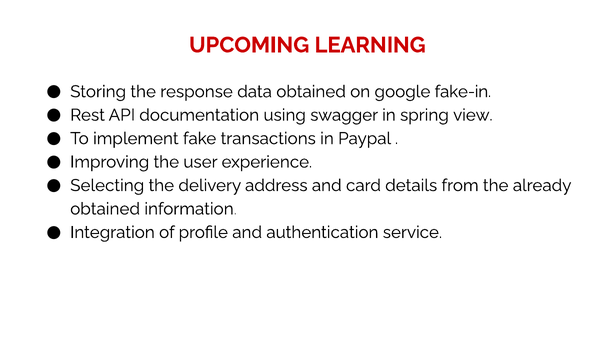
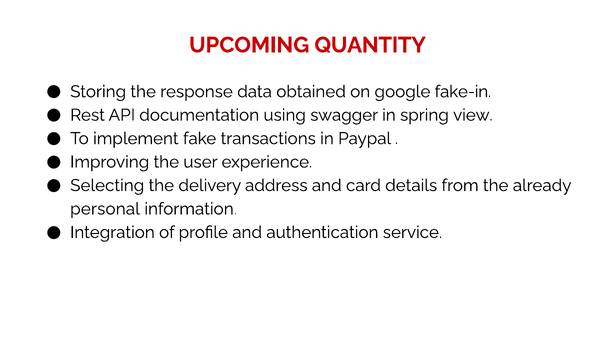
LEARNING: LEARNING -> QUANTITY
obtained at (105, 209): obtained -> personal
